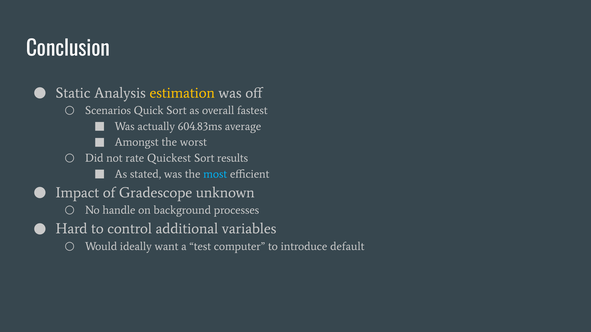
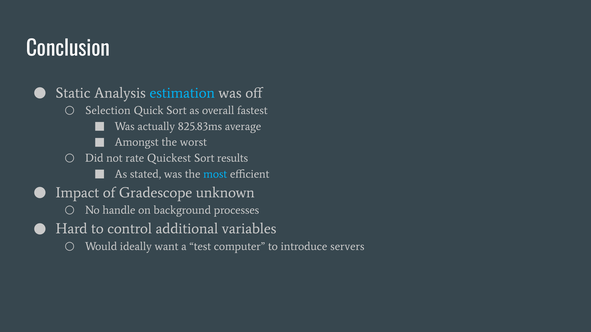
estimation colour: yellow -> light blue
Scenarios: Scenarios -> Selection
604.83ms: 604.83ms -> 825.83ms
default: default -> servers
